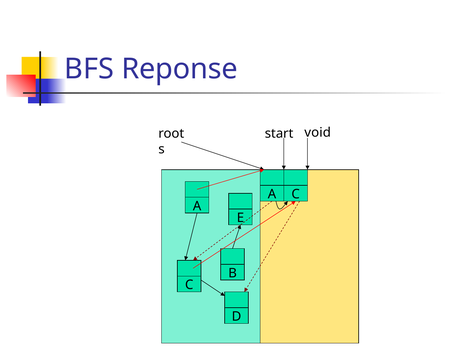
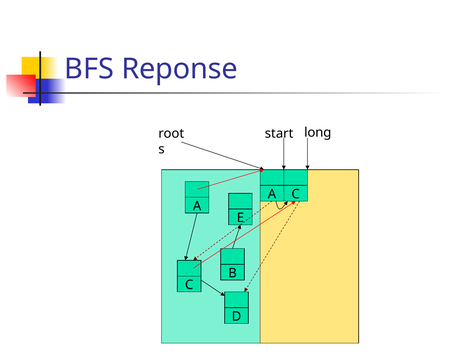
void: void -> long
